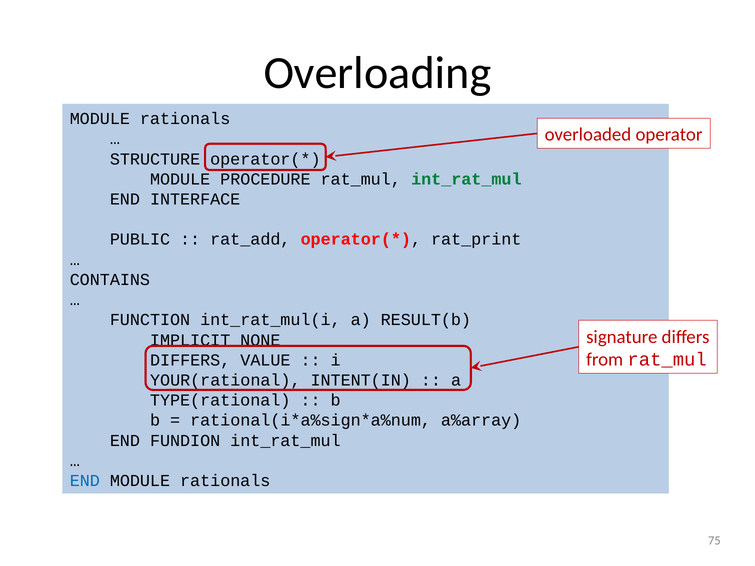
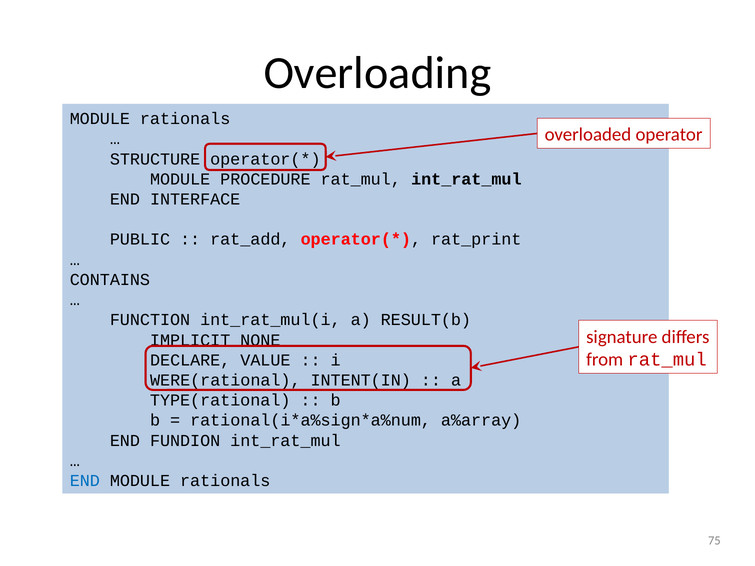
int_rat_mul at (466, 179) colour: green -> black
DIFFERS at (190, 360): DIFFERS -> DECLARE
YOUR(rational: YOUR(rational -> WERE(rational
